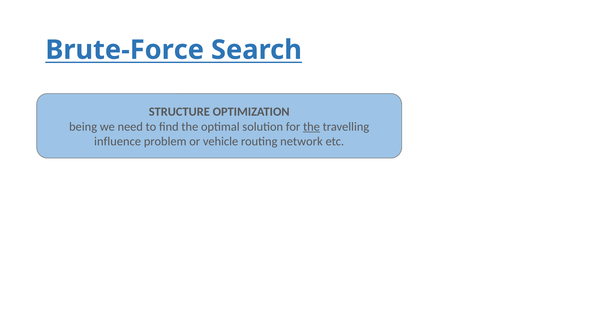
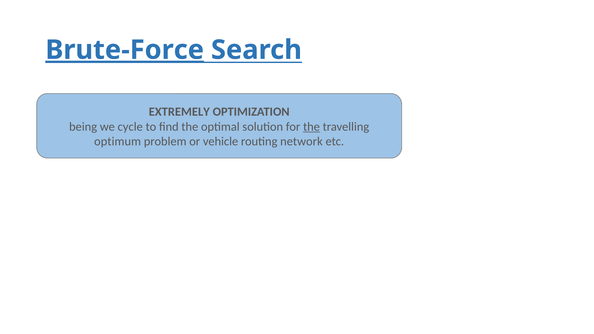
Brute-Force underline: none -> present
STRUCTURE: STRUCTURE -> EXTREMELY
need: need -> cycle
influence: influence -> optimum
